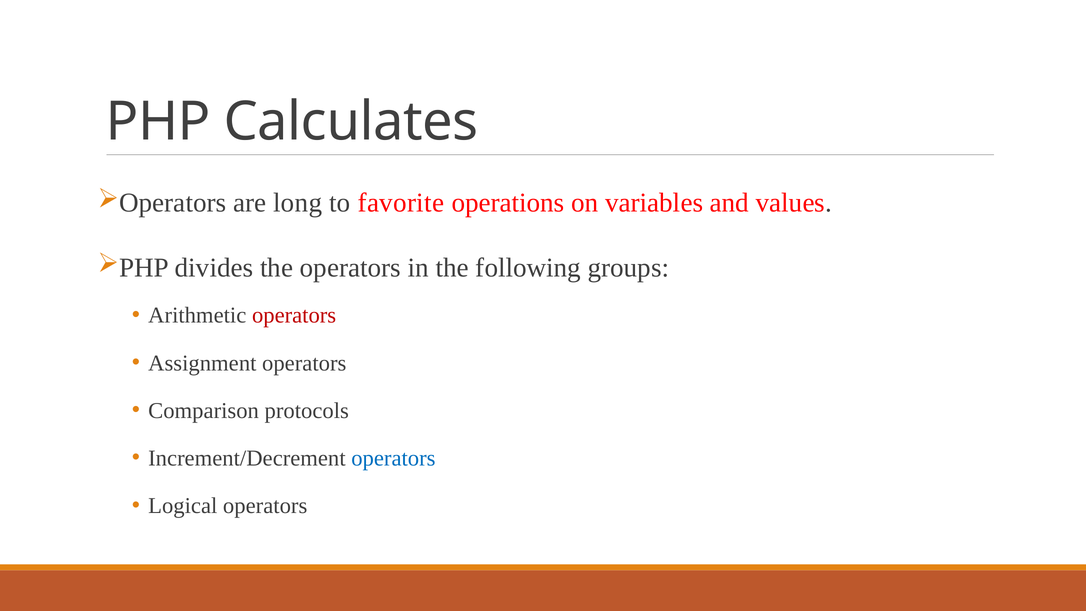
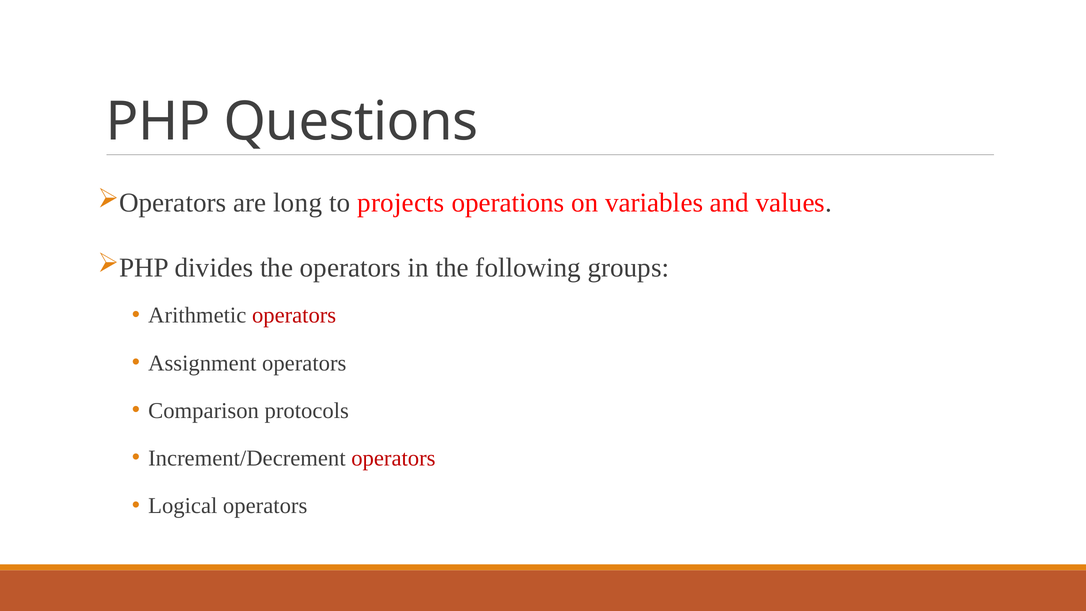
Calculates: Calculates -> Questions
favorite: favorite -> projects
operators at (393, 458) colour: blue -> red
